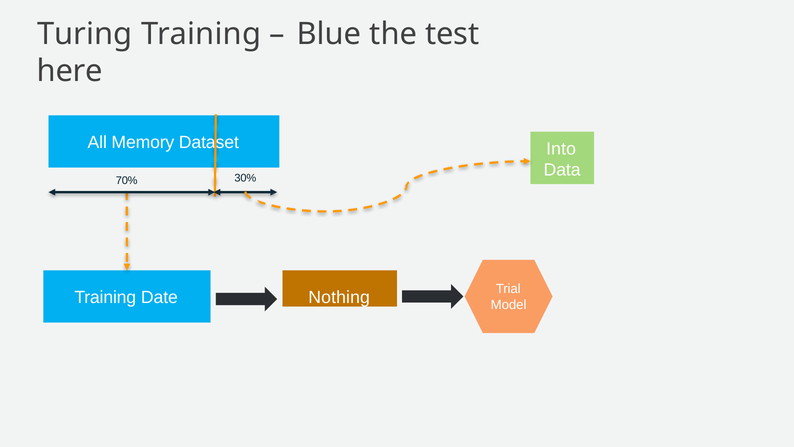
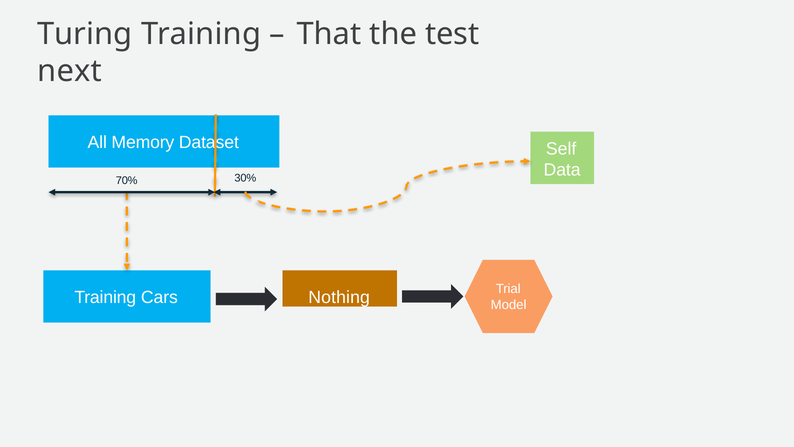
Blue: Blue -> That
here: here -> next
Into: Into -> Self
Date: Date -> Cars
